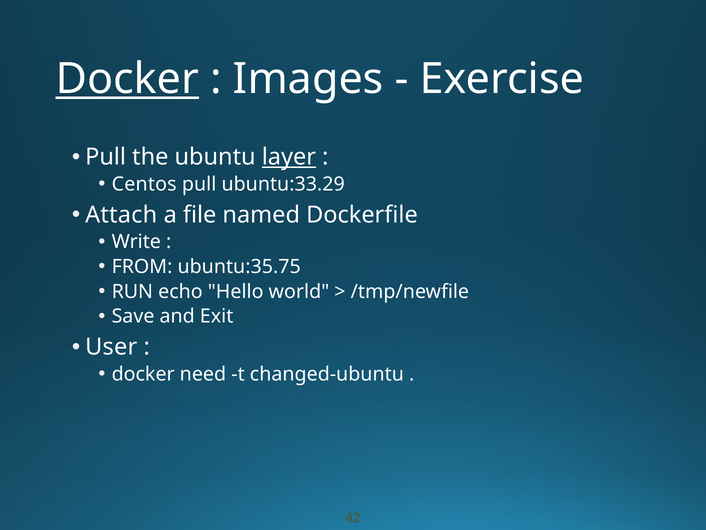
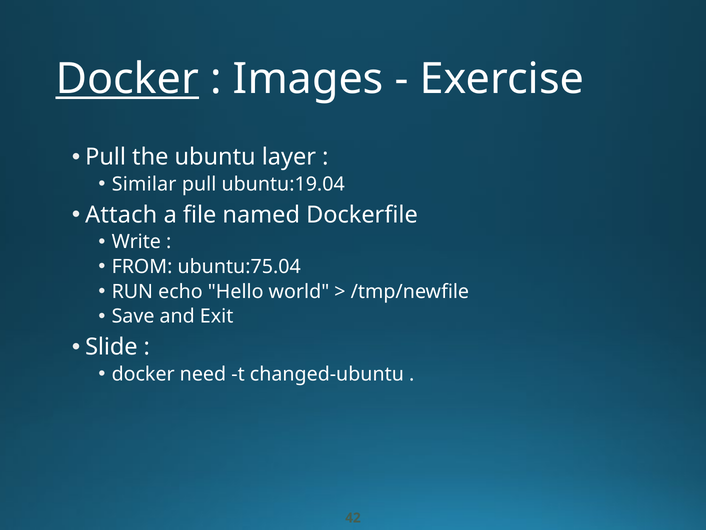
layer underline: present -> none
Centos: Centos -> Similar
ubuntu:33.29: ubuntu:33.29 -> ubuntu:19.04
ubuntu:35.75: ubuntu:35.75 -> ubuntu:75.04
User: User -> Slide
